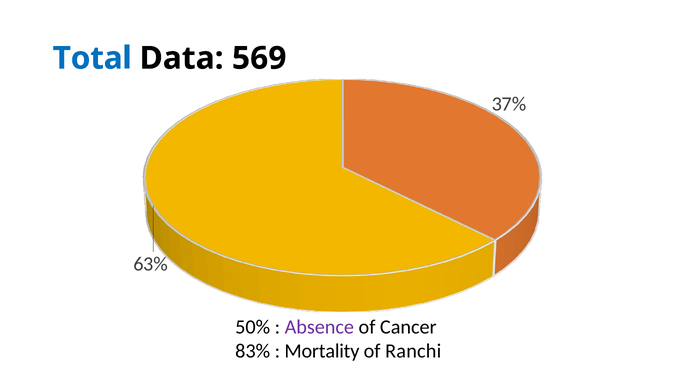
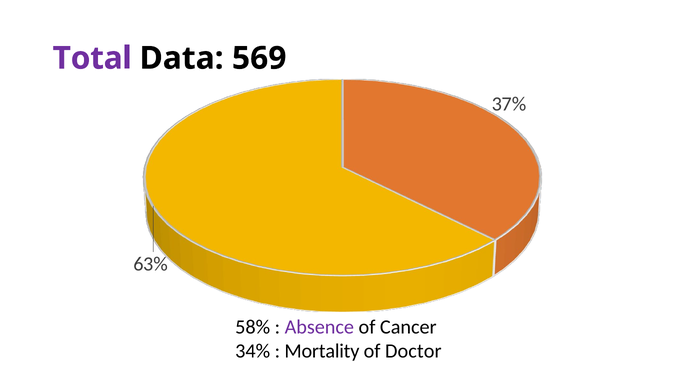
Total colour: blue -> purple
50%: 50% -> 58%
83%: 83% -> 34%
Ranchi: Ranchi -> Doctor
